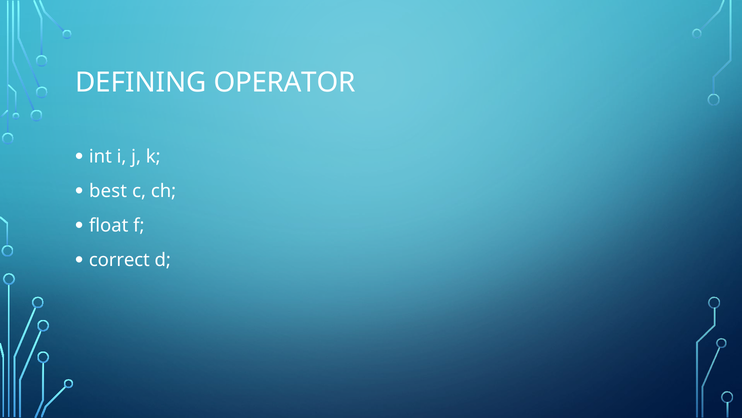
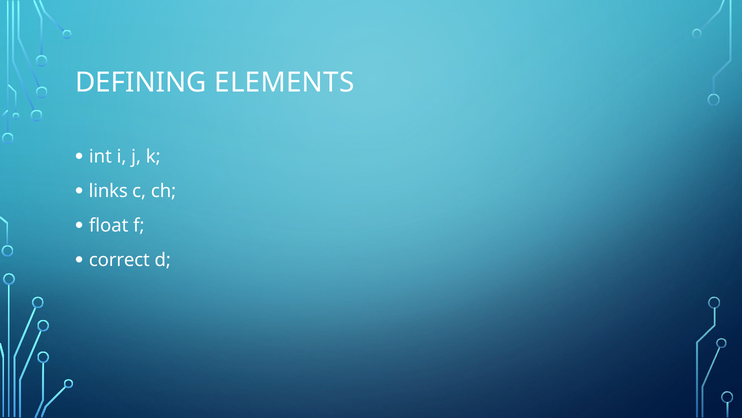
OPERATOR: OPERATOR -> ELEMENTS
best: best -> links
